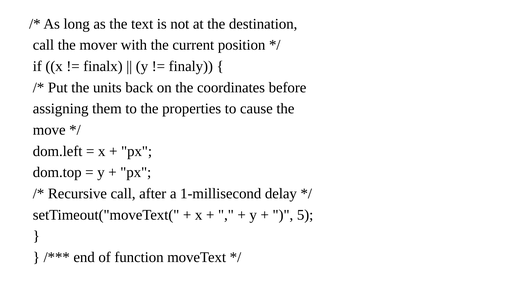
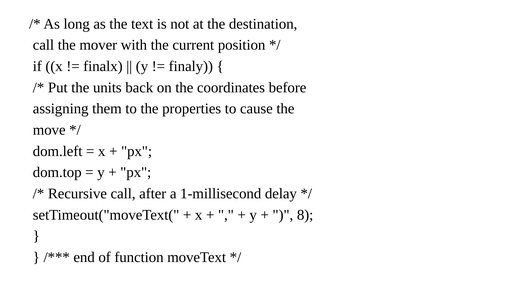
5: 5 -> 8
